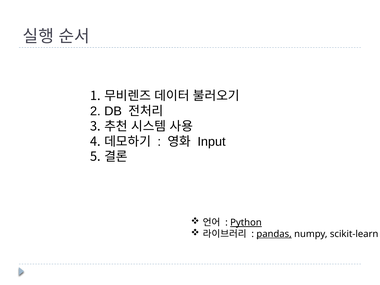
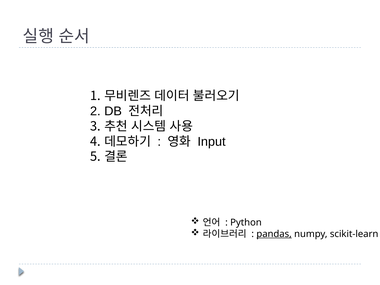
Python underline: present -> none
